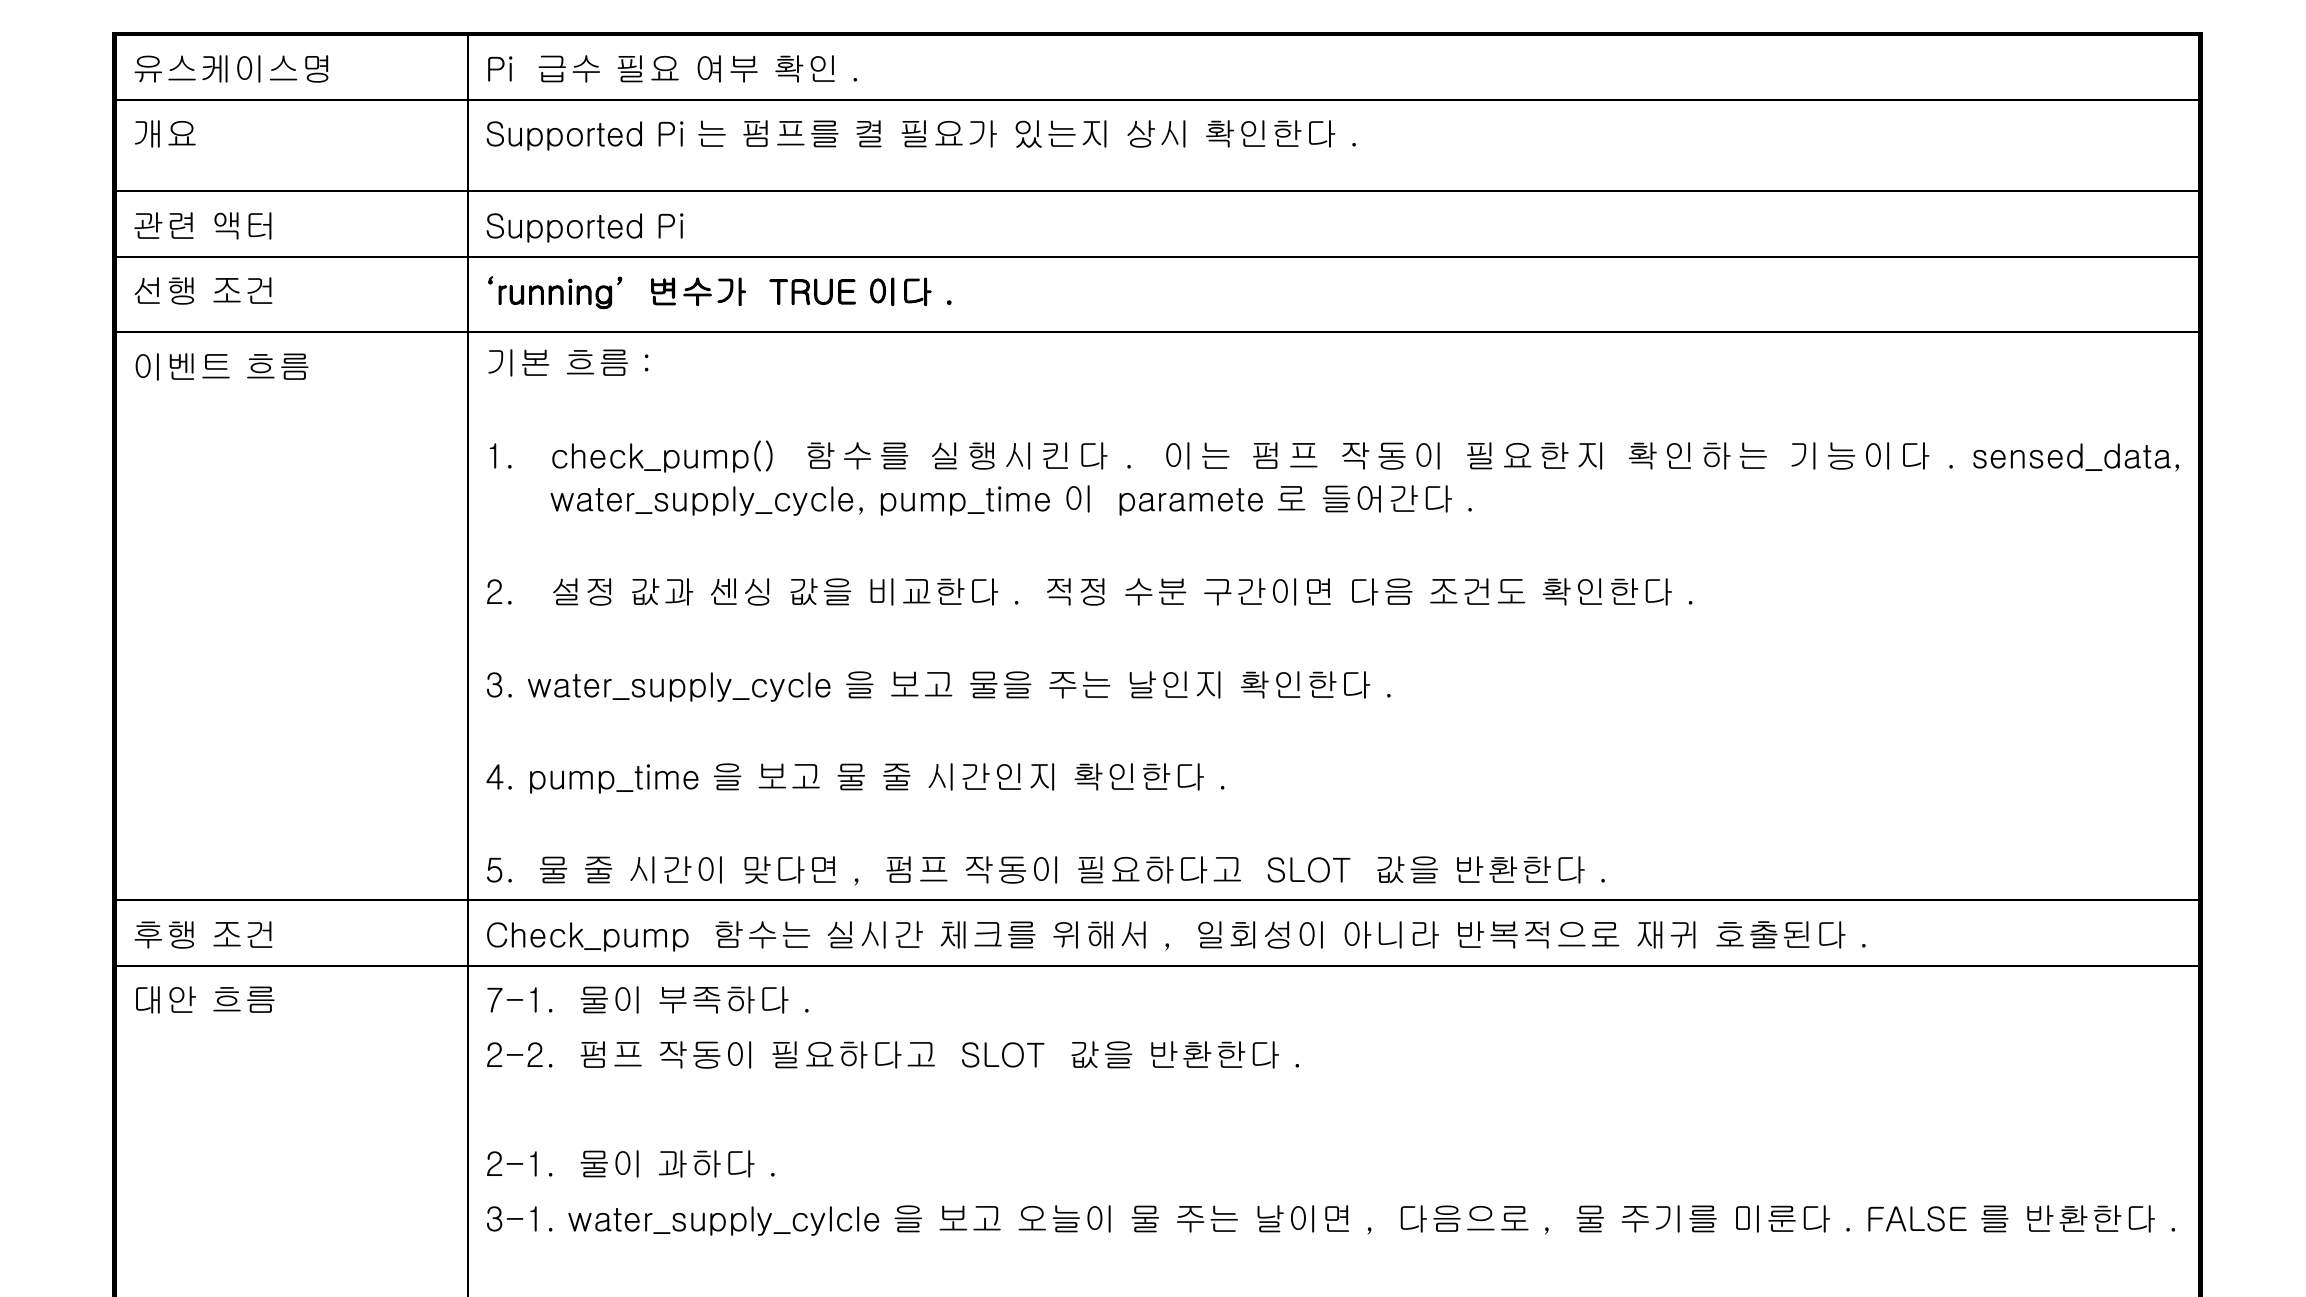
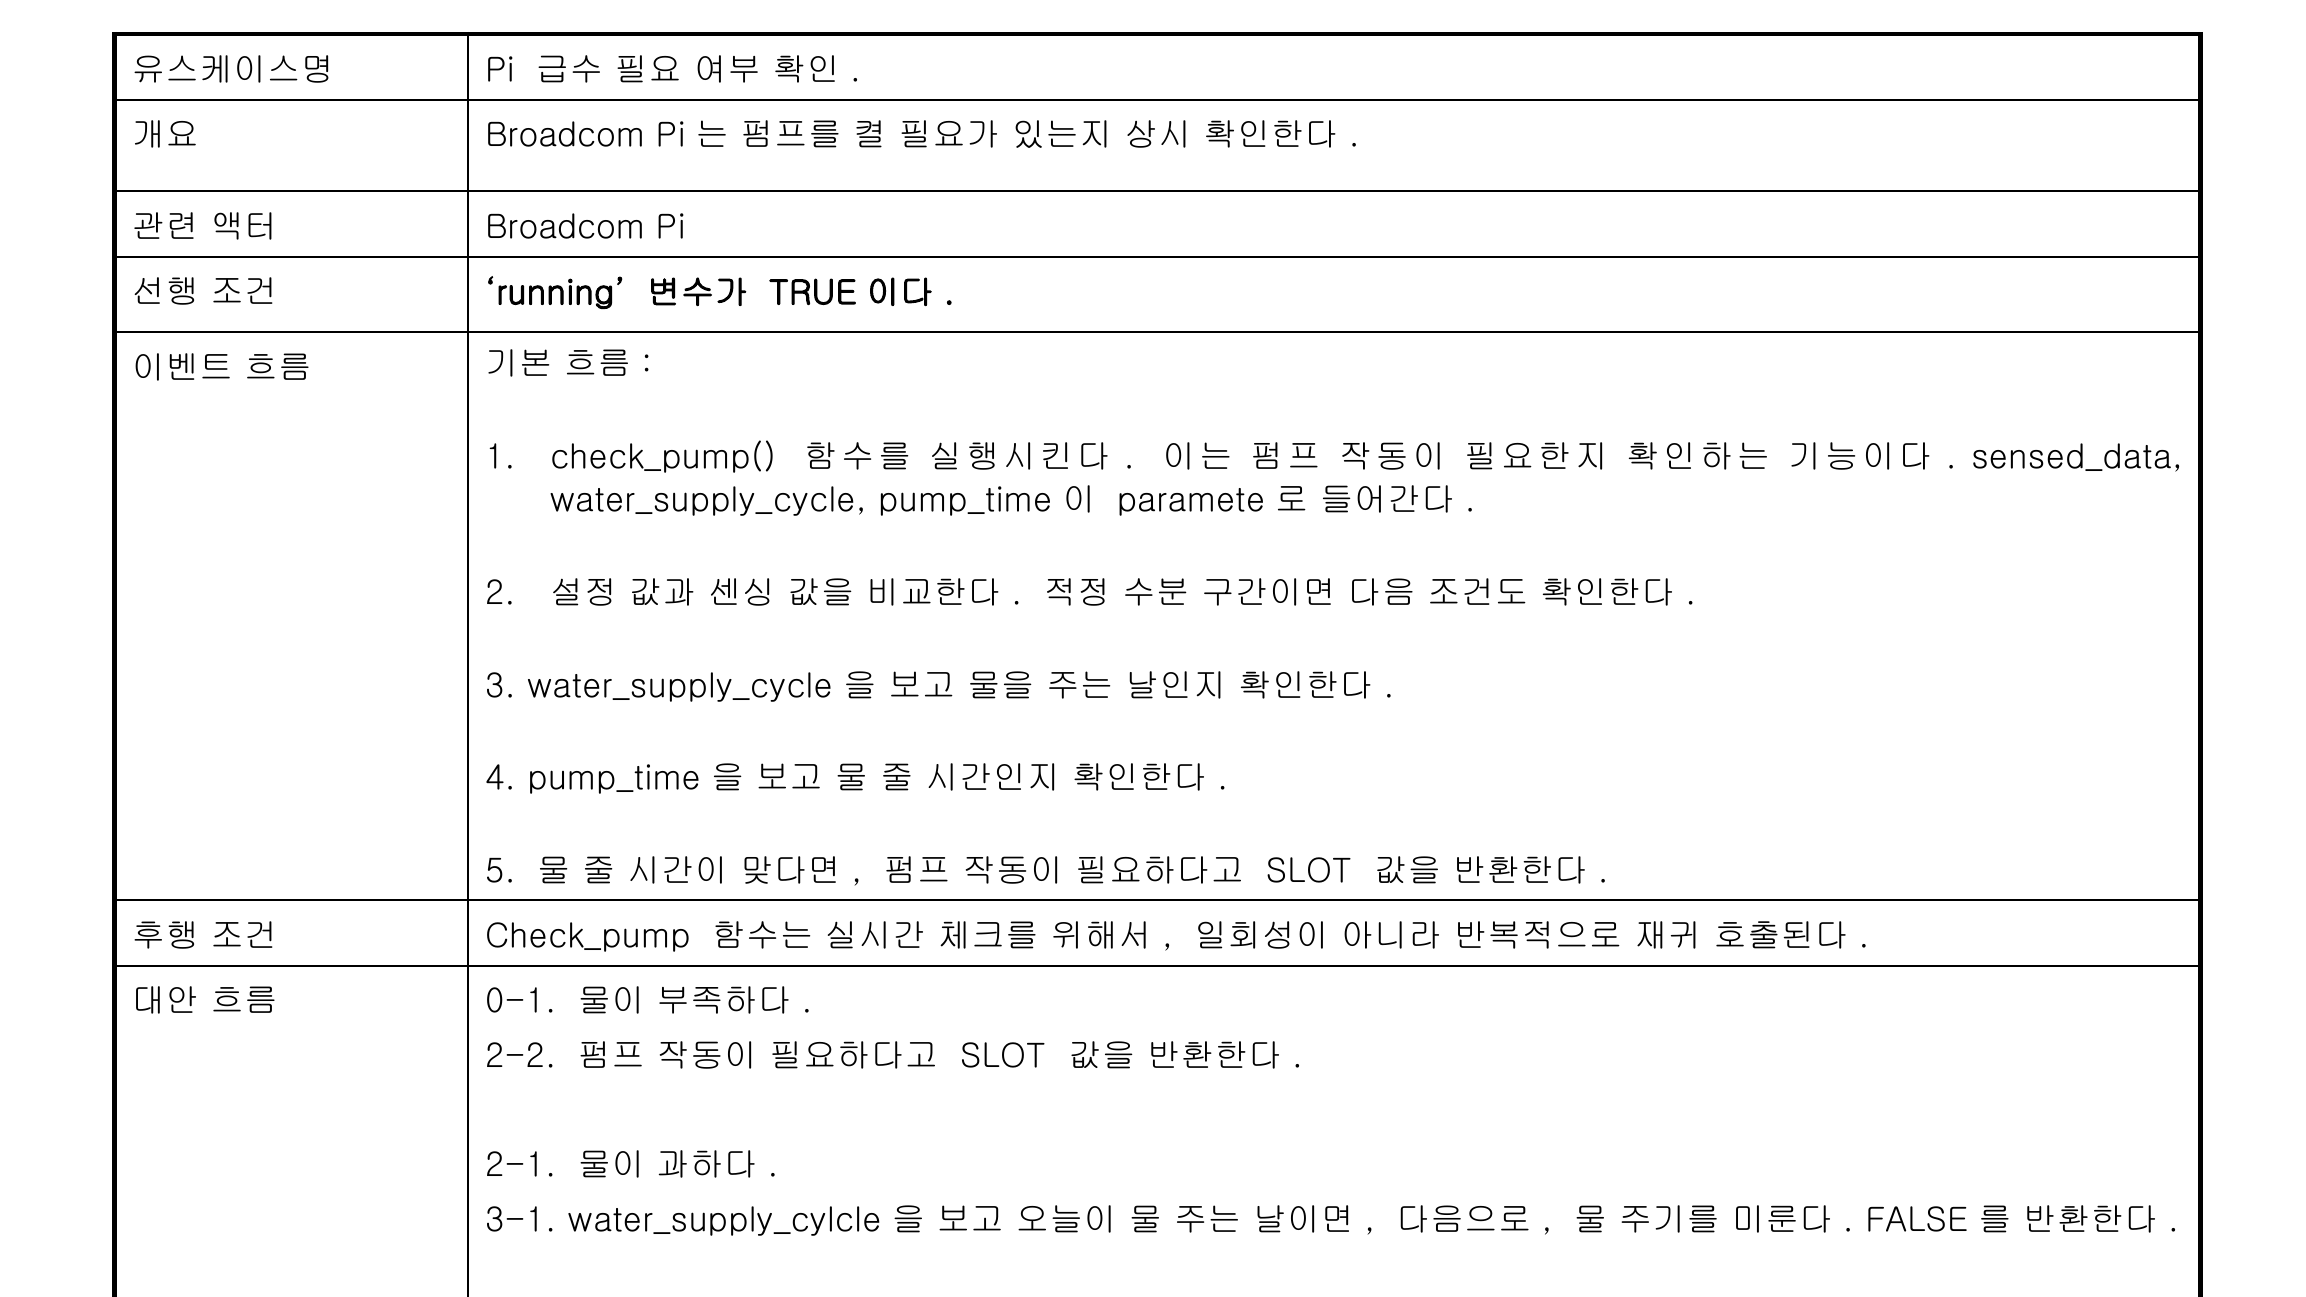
Supported at (565, 136): Supported -> Broadcom
Supported at (565, 227): Supported -> Broadcom
7-1: 7-1 -> 0-1
